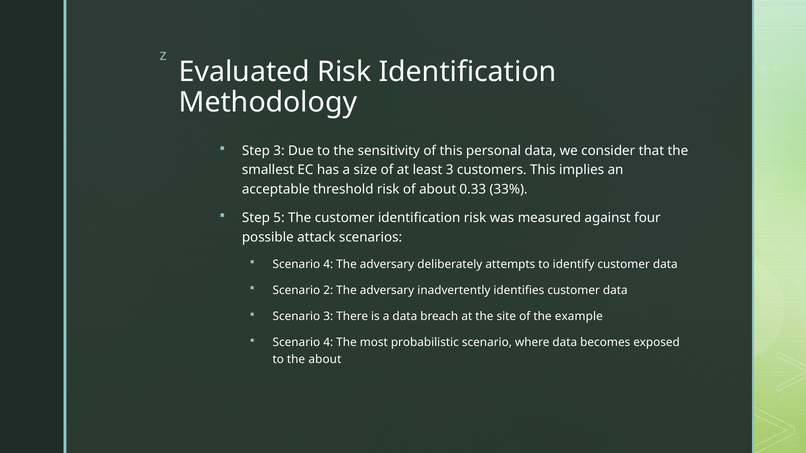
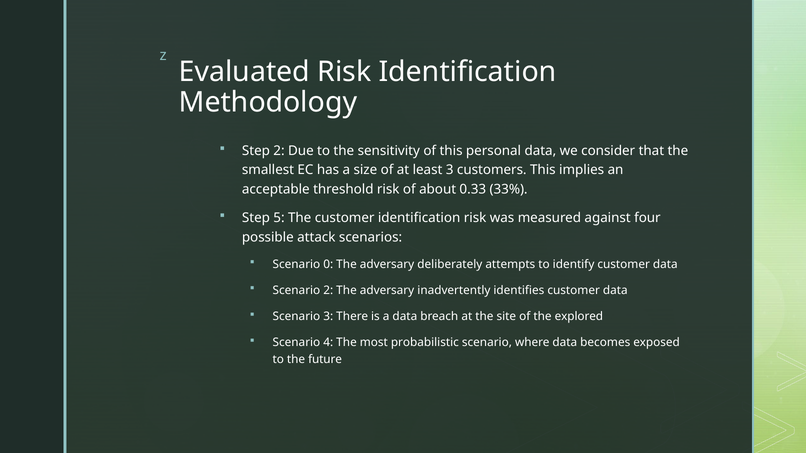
Step 3: 3 -> 2
4 at (328, 264): 4 -> 0
example: example -> explored
the about: about -> future
